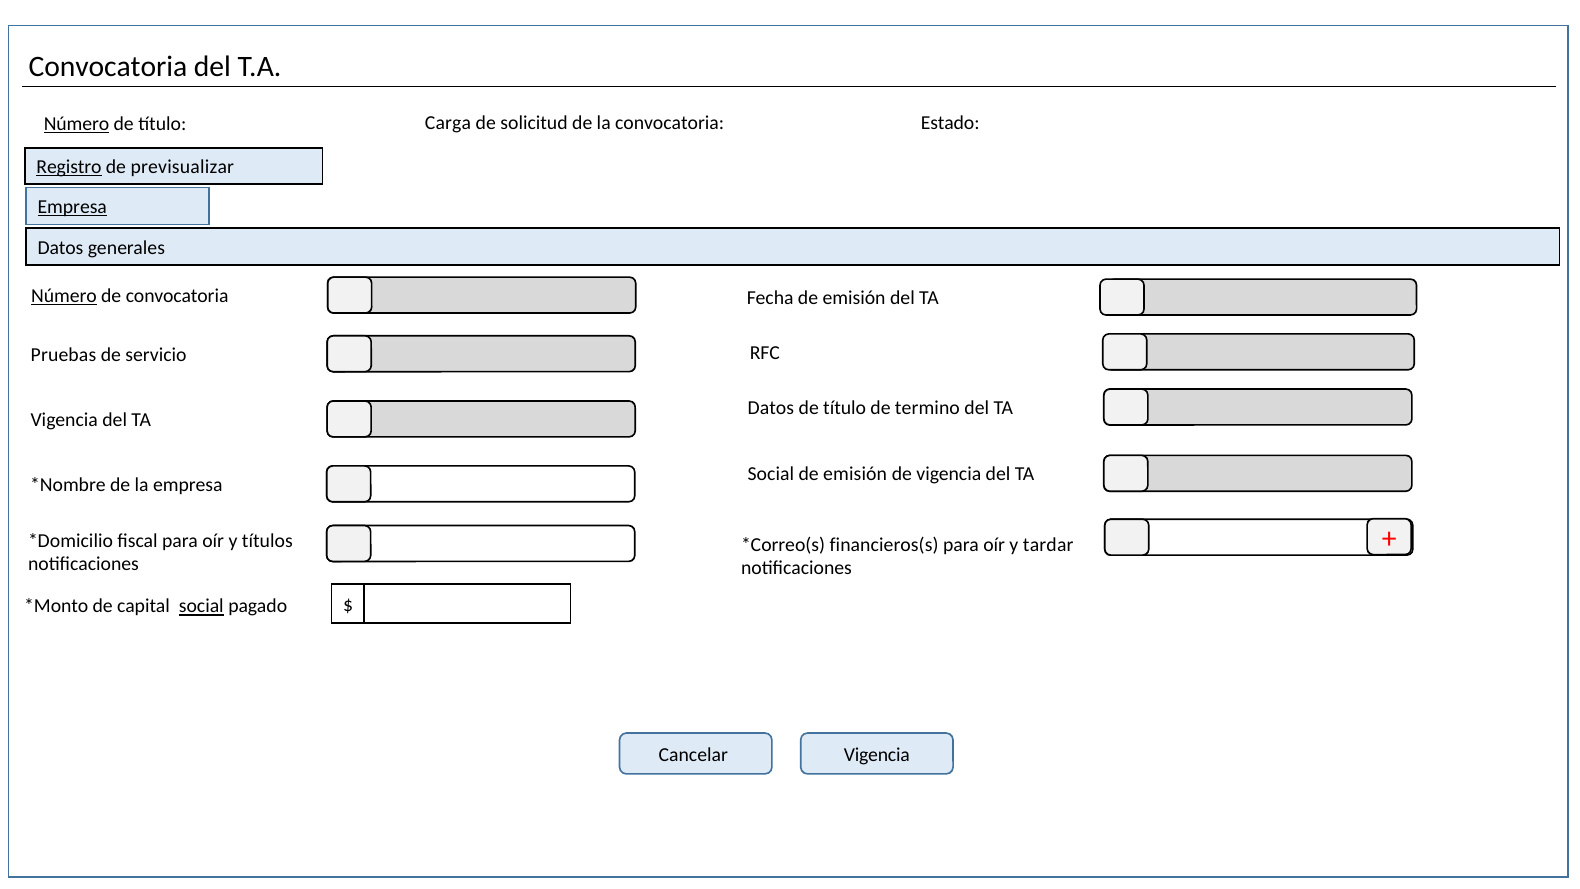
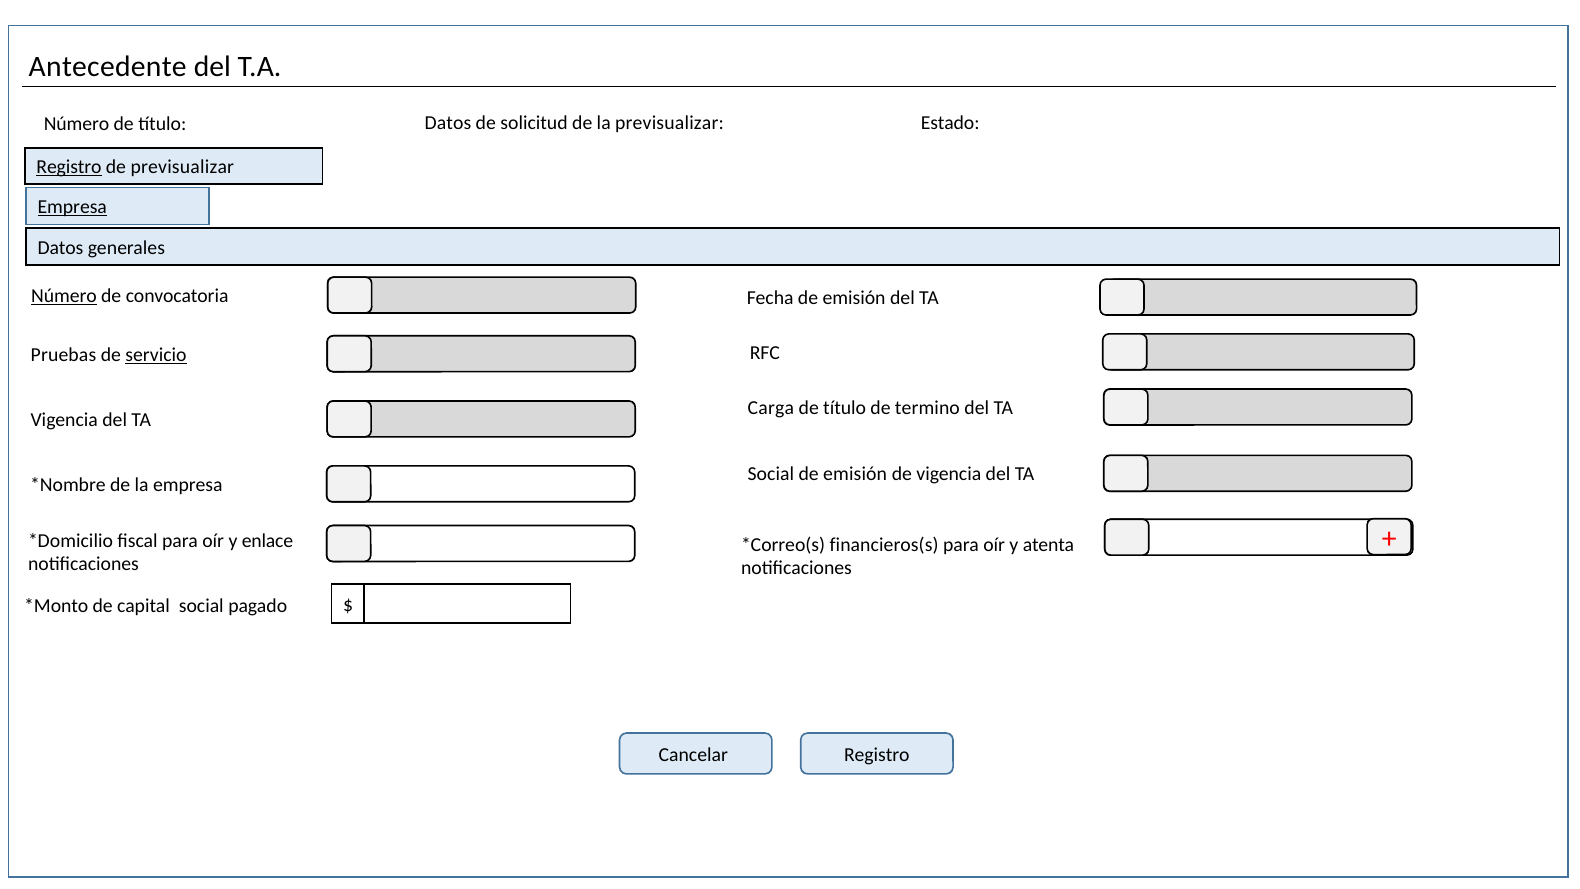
Convocatoria at (108, 66): Convocatoria -> Antecedente
Número at (77, 124) underline: present -> none
título Carga: Carga -> Datos
la convocatoria: convocatoria -> previsualizar
servicio underline: none -> present
Datos at (771, 408): Datos -> Carga
títulos: títulos -> enlace
tardar: tardar -> atenta
social at (201, 606) underline: present -> none
Vigencia at (877, 755): Vigencia -> Registro
